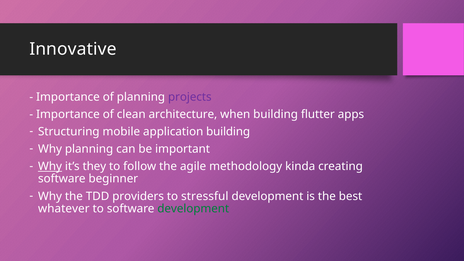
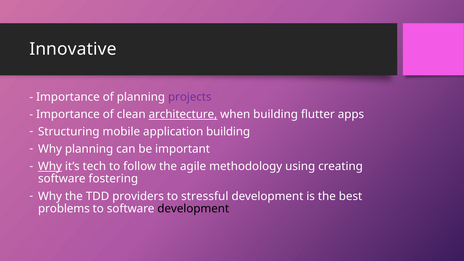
architecture underline: none -> present
they: they -> tech
kinda: kinda -> using
beginner: beginner -> fostering
whatever: whatever -> problems
development at (193, 209) colour: green -> black
